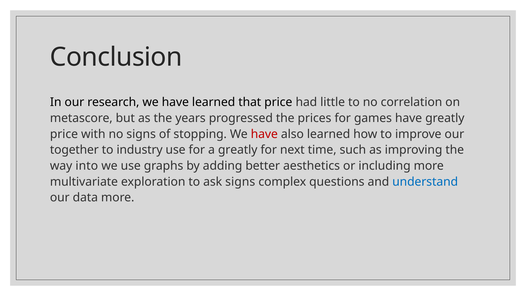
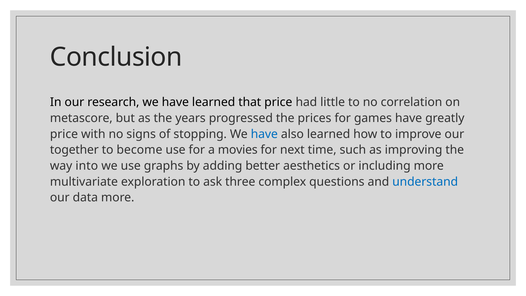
have at (264, 134) colour: red -> blue
industry: industry -> become
a greatly: greatly -> movies
ask signs: signs -> three
